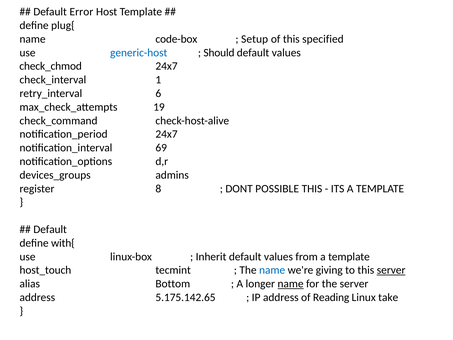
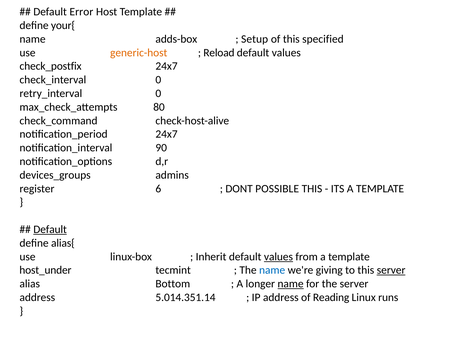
plug{: plug{ -> your{
code-box: code-box -> adds-box
generic-host colour: blue -> orange
Should: Should -> Reload
check_chmod: check_chmod -> check_postfix
check_interval 1: 1 -> 0
retry_interval 6: 6 -> 0
19: 19 -> 80
69: 69 -> 90
8: 8 -> 6
Default at (50, 229) underline: none -> present
with{: with{ -> alias{
values at (278, 256) underline: none -> present
host_touch: host_touch -> host_under
5.175.142.65: 5.175.142.65 -> 5.014.351.14
take: take -> runs
